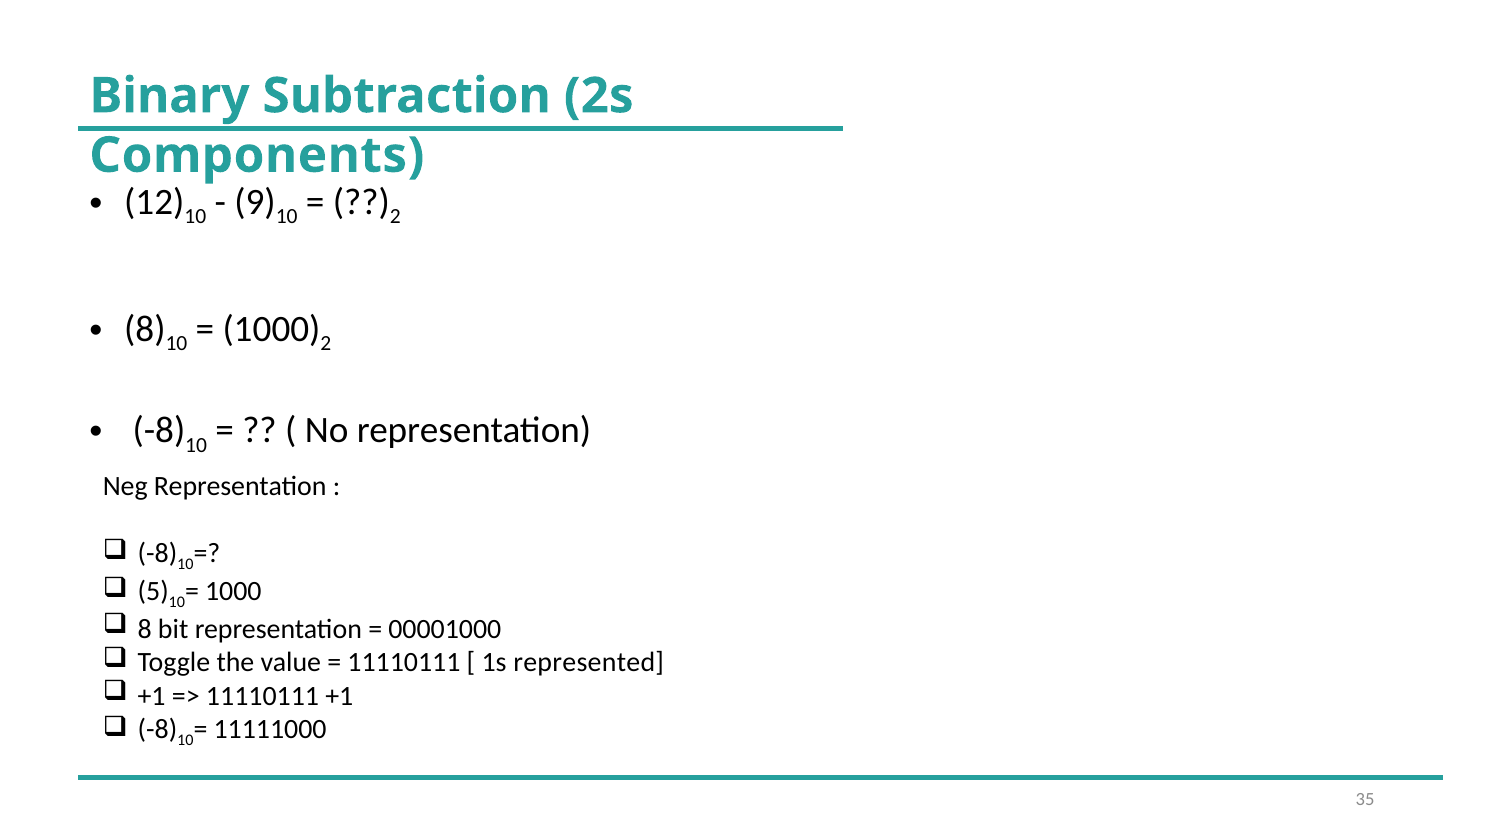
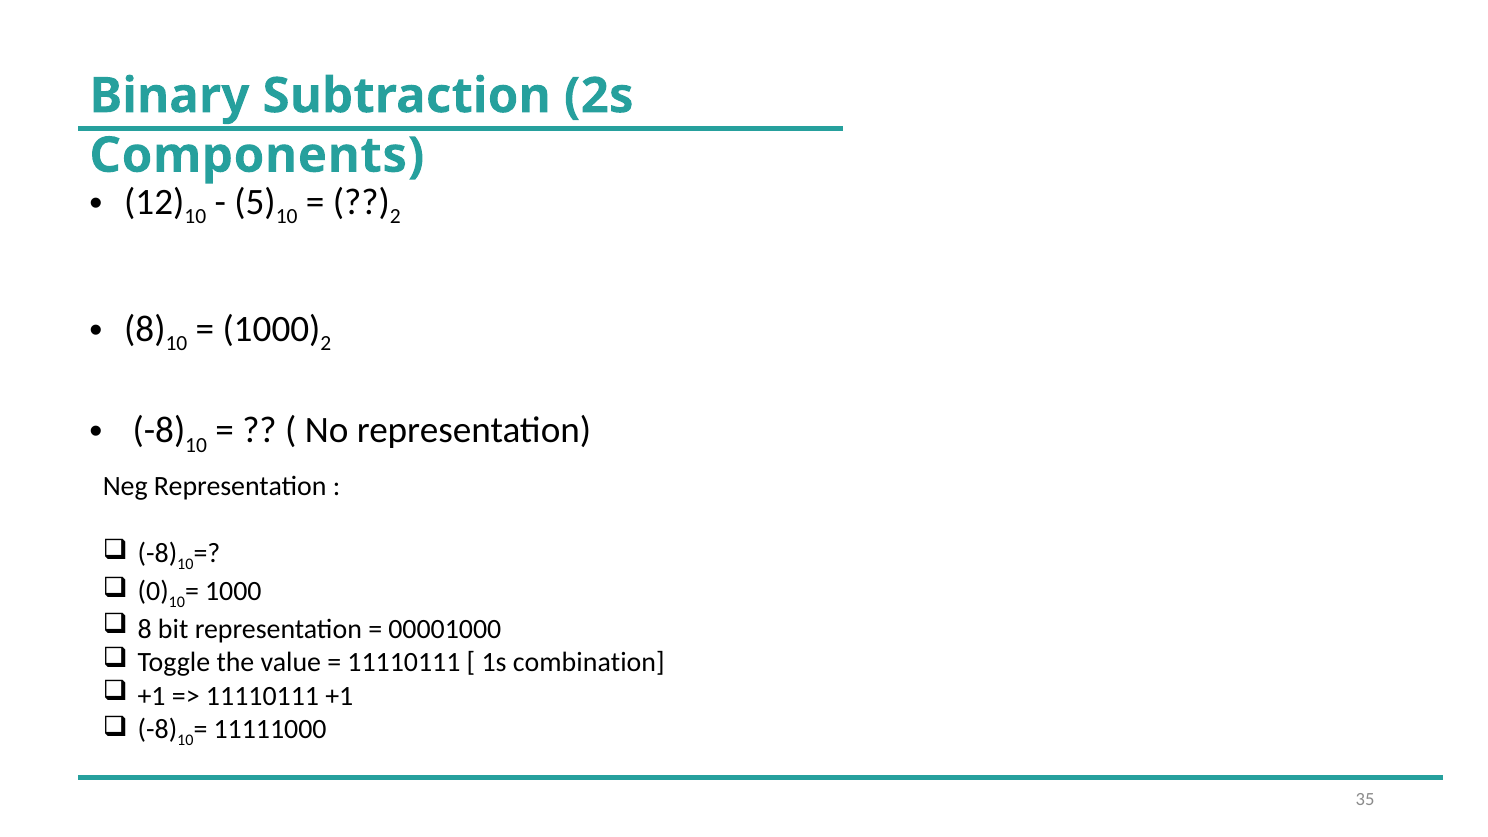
9: 9 -> 5
5: 5 -> 0
represented: represented -> combination
